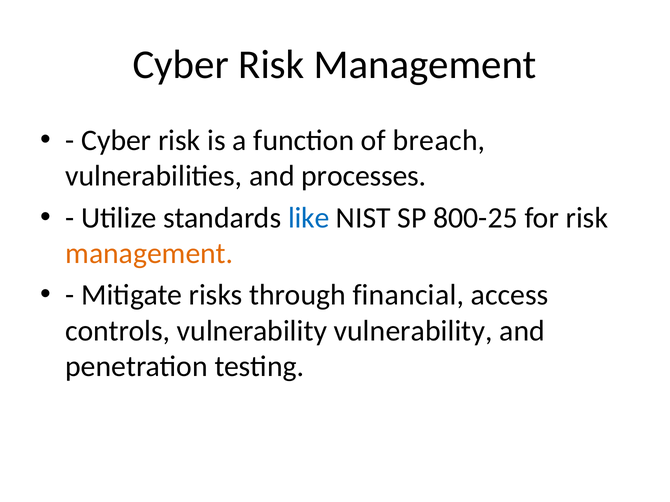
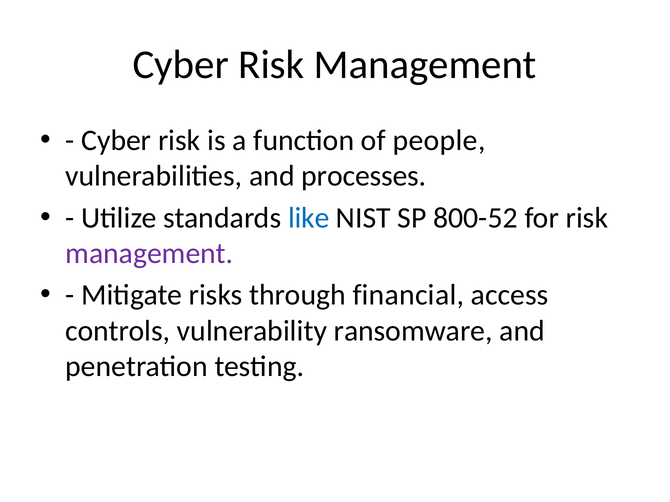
breach: breach -> people
800-25: 800-25 -> 800-52
management at (149, 254) colour: orange -> purple
vulnerability vulnerability: vulnerability -> ransomware
